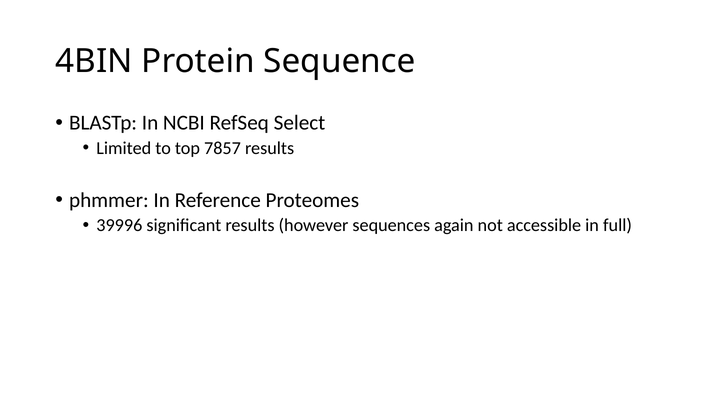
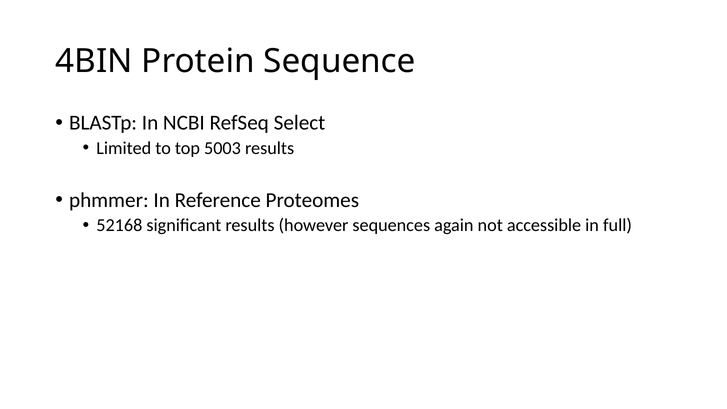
7857: 7857 -> 5003
39996: 39996 -> 52168
